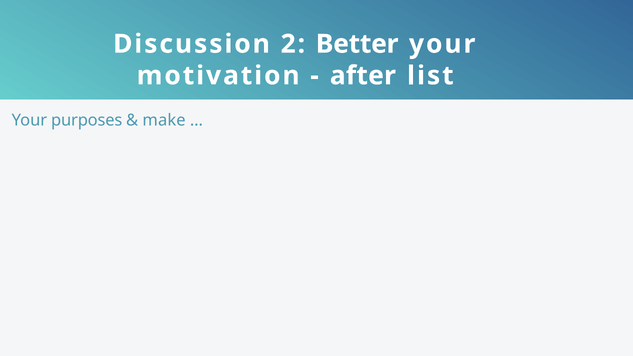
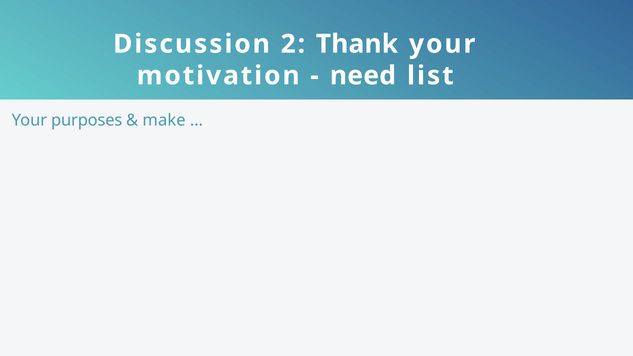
Better: Better -> Thank
after: after -> need
